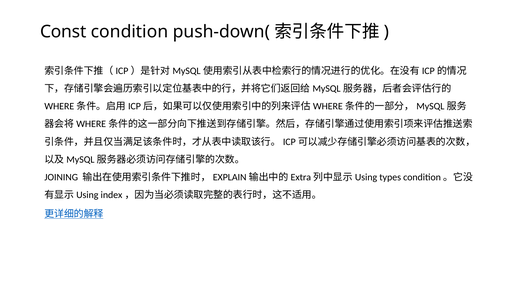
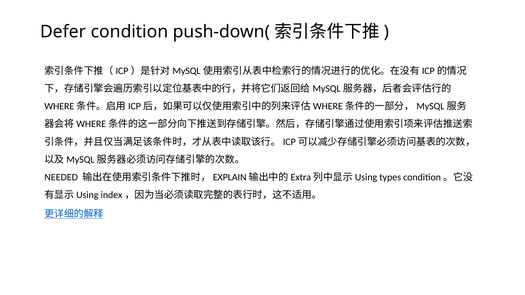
Const: Const -> Defer
JOINING: JOINING -> NEEDED
